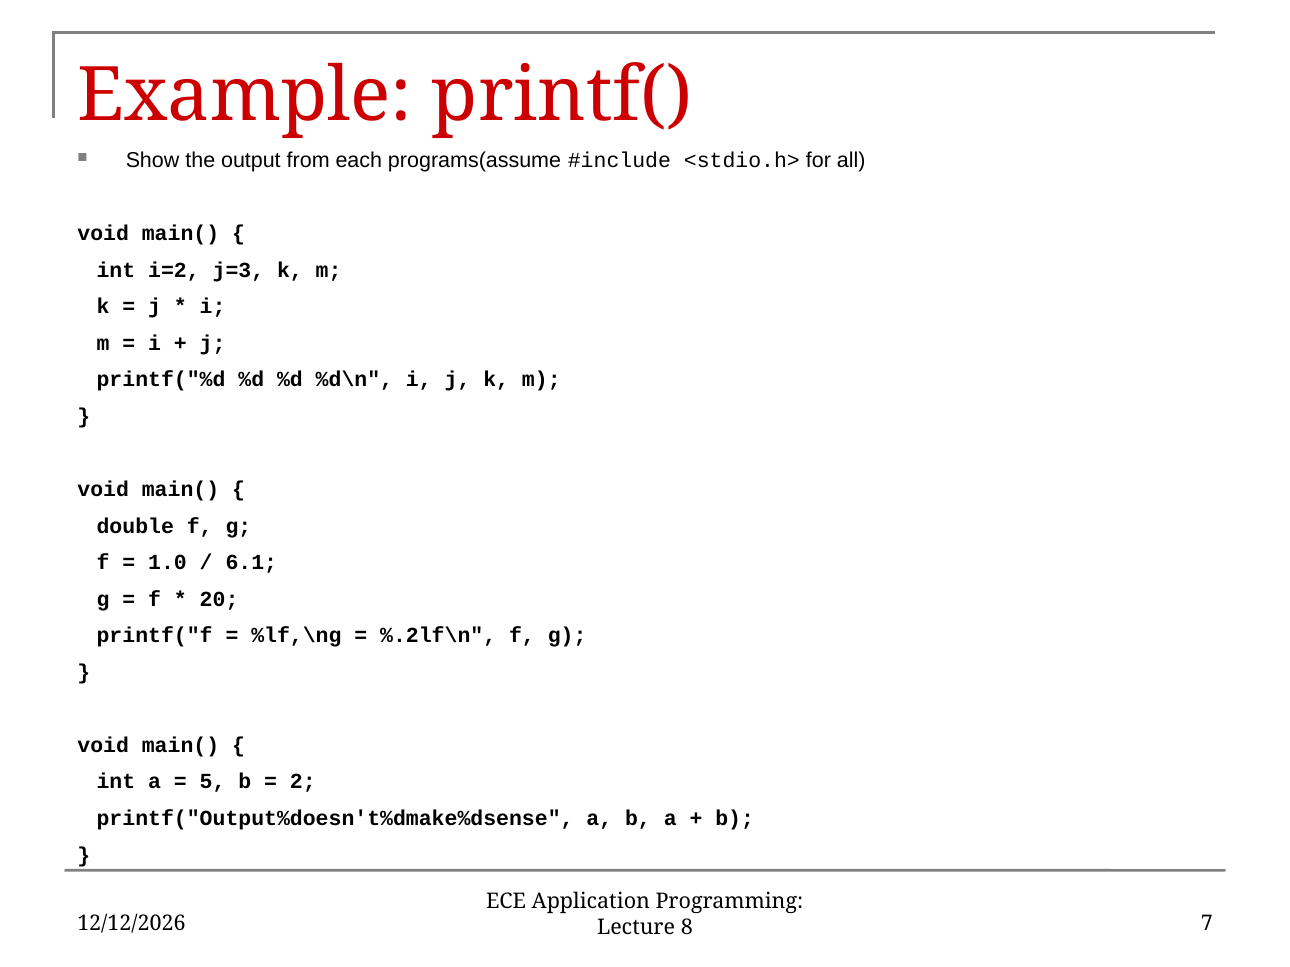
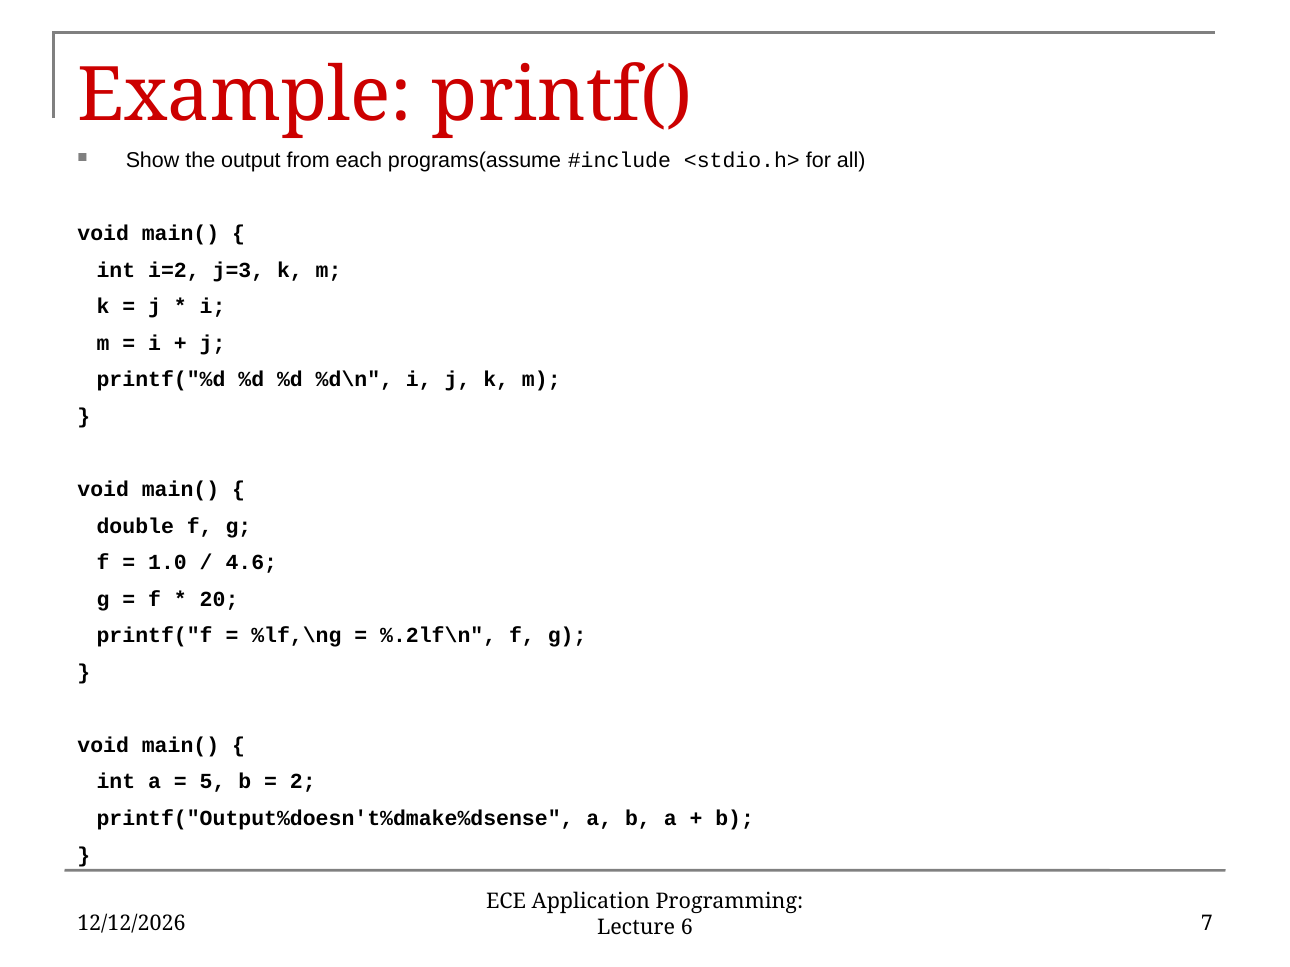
6.1: 6.1 -> 4.6
8: 8 -> 6
